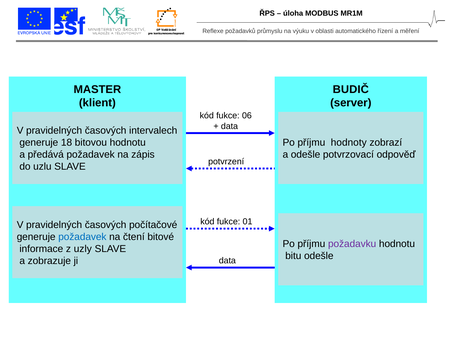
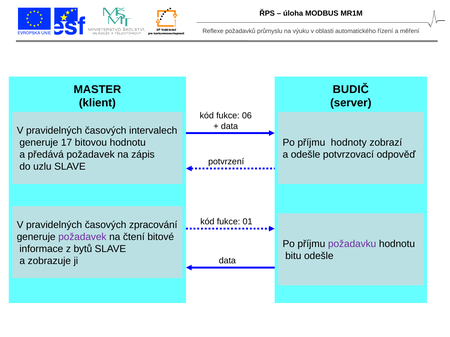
18: 18 -> 17
počítačové: počítačové -> zpracování
požadavek at (82, 237) colour: blue -> purple
uzly: uzly -> bytů
